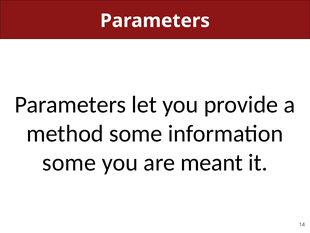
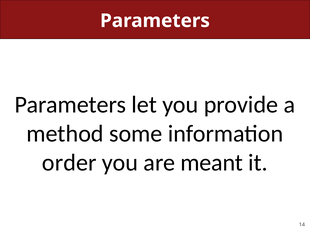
some at (69, 162): some -> order
